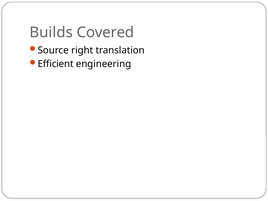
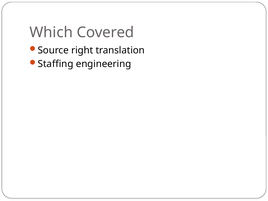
Builds: Builds -> Which
Efficient: Efficient -> Staffing
